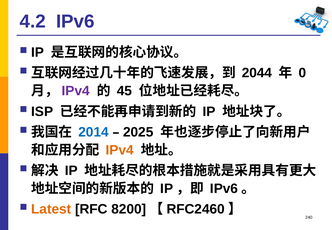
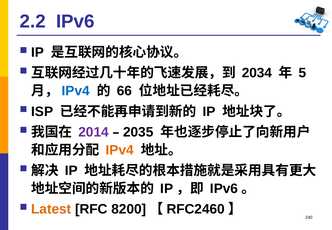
4.2: 4.2 -> 2.2
2044: 2044 -> 2034
0: 0 -> 5
IPv4 at (76, 91) colour: purple -> blue
45: 45 -> 66
2014 colour: blue -> purple
2025: 2025 -> 2035
